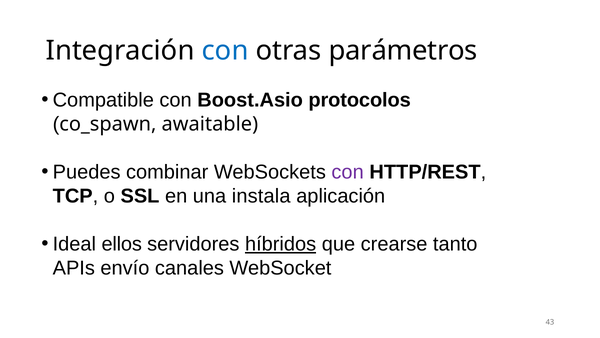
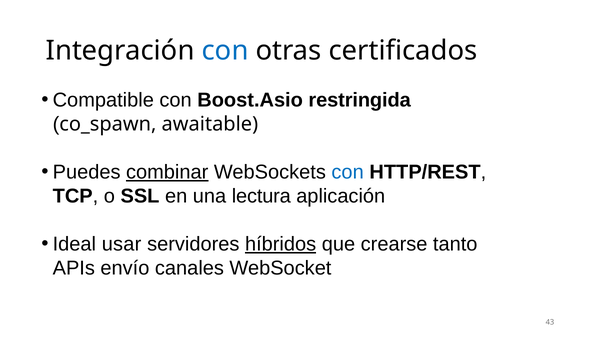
parámetros: parámetros -> certificados
protocolos: protocolos -> restringida
combinar underline: none -> present
con at (348, 172) colour: purple -> blue
instala: instala -> lectura
ellos: ellos -> usar
